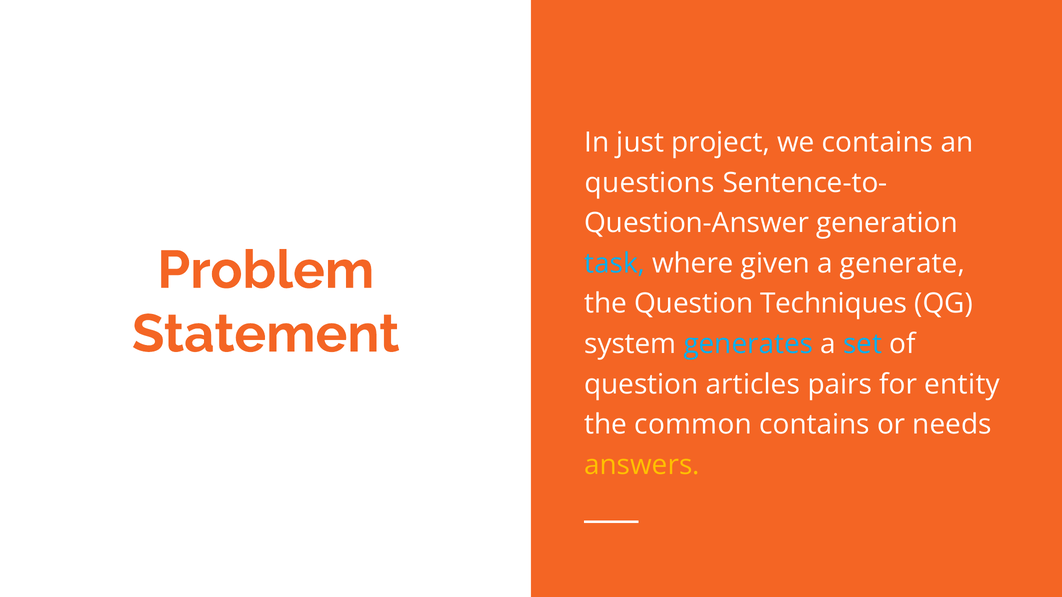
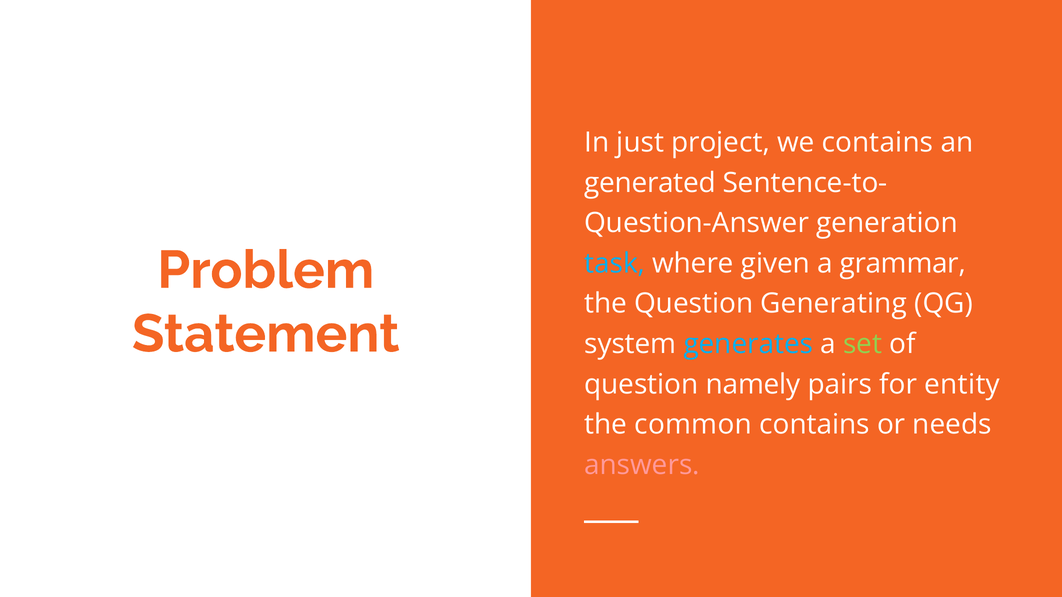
questions: questions -> generated
generate: generate -> grammar
Techniques: Techniques -> Generating
set colour: light blue -> light green
articles: articles -> namely
answers colour: yellow -> pink
